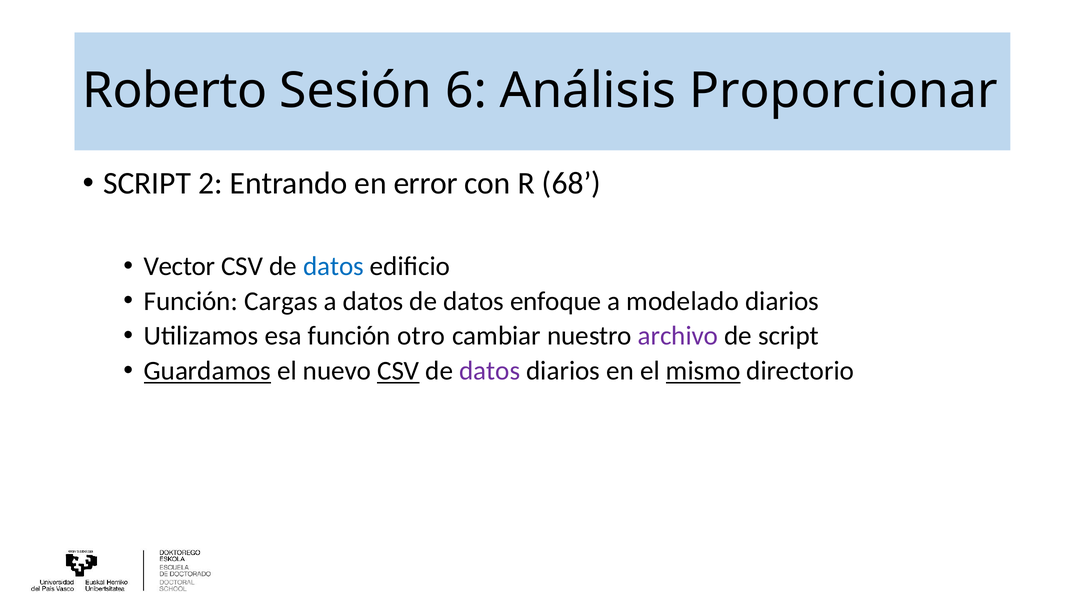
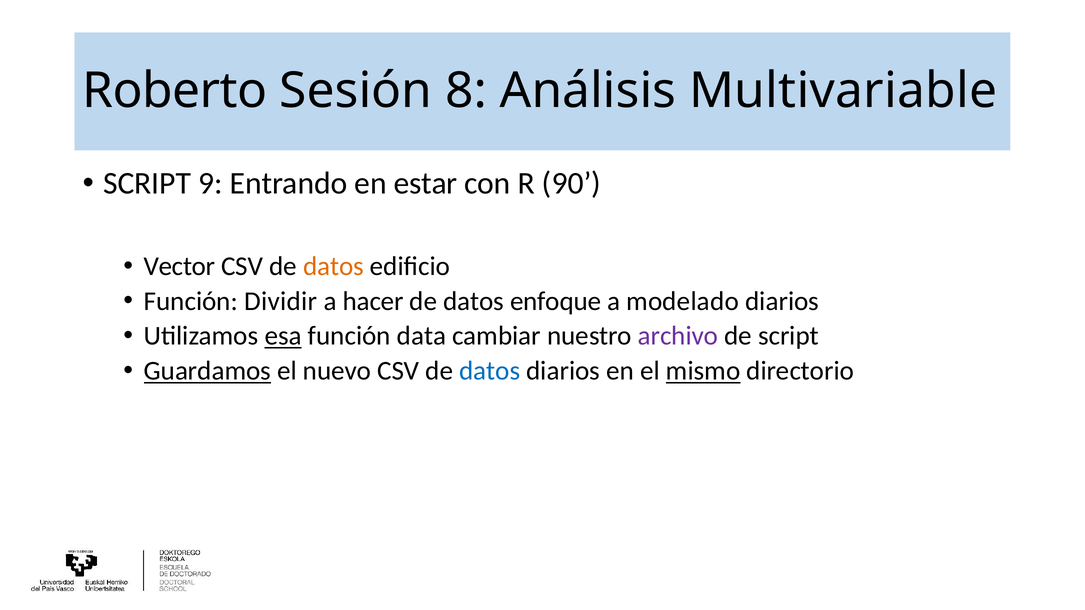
6: 6 -> 8
Proporcionar: Proporcionar -> Multivariable
2: 2 -> 9
error: error -> estar
68: 68 -> 90
datos at (333, 266) colour: blue -> orange
Cargas: Cargas -> Dividir
a datos: datos -> hacer
esa underline: none -> present
otro: otro -> data
CSV at (398, 371) underline: present -> none
datos at (490, 371) colour: purple -> blue
